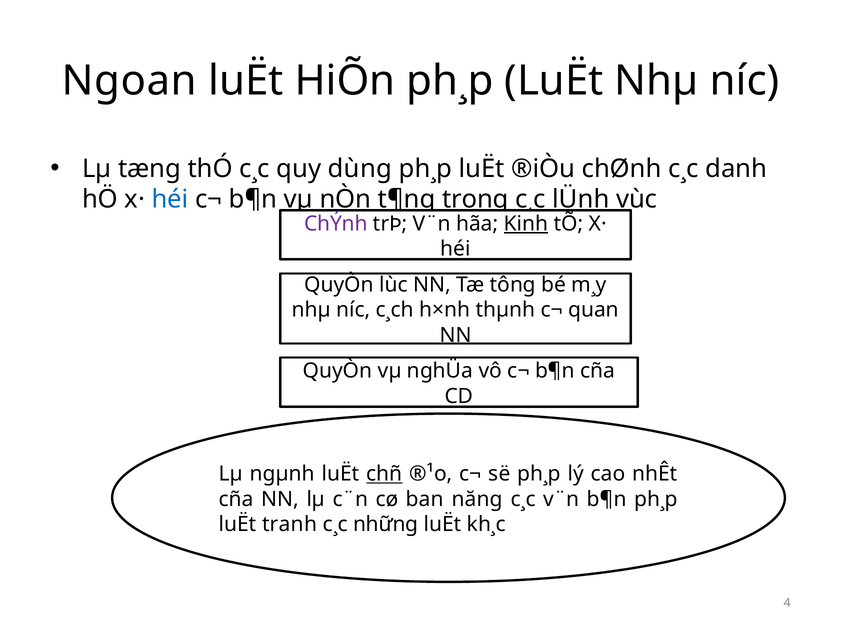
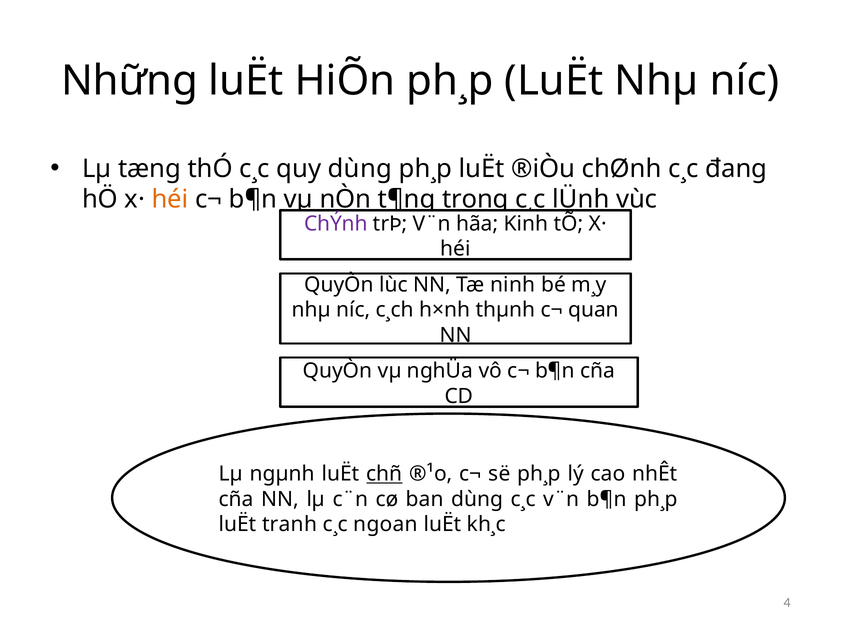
Ngoan: Ngoan -> Những
danh: danh -> đang
héi at (170, 199) colour: blue -> orange
Kinh underline: present -> none
tông: tông -> ninh
ban năng: năng -> dùng
những: những -> ngoan
